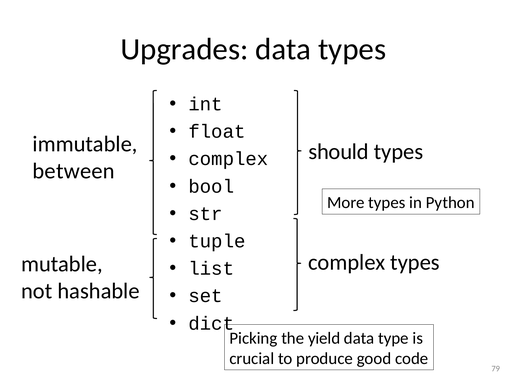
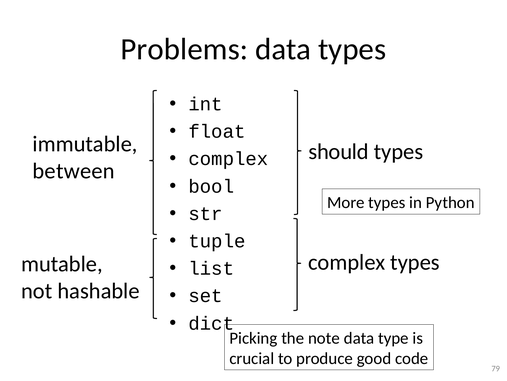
Upgrades: Upgrades -> Problems
yield: yield -> note
